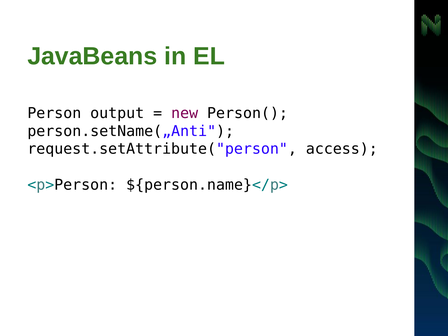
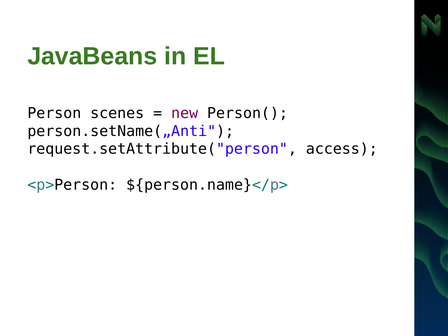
output: output -> scenes
